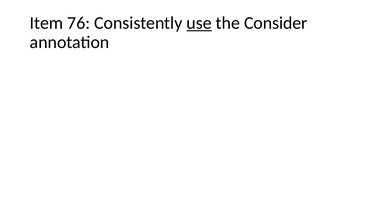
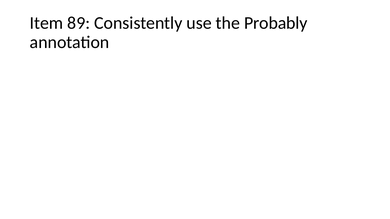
76: 76 -> 89
use underline: present -> none
Consider: Consider -> Probably
